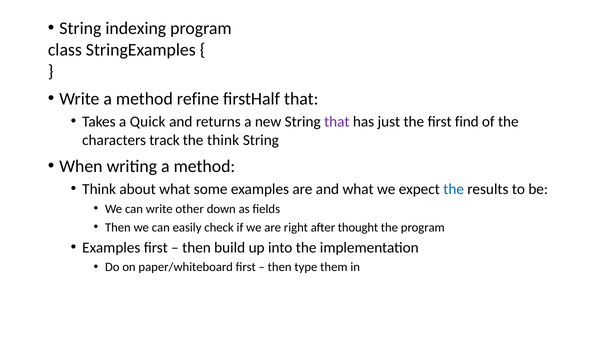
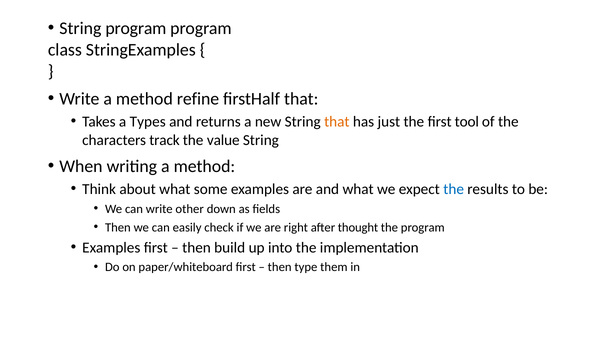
String indexing: indexing -> program
Quick: Quick -> Types
that at (337, 122) colour: purple -> orange
find: find -> tool
the think: think -> value
